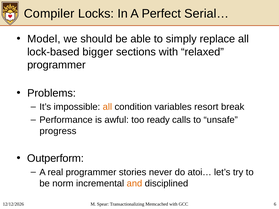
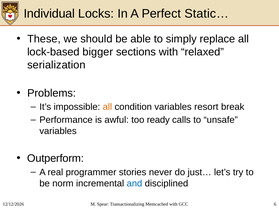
Compiler: Compiler -> Individual
Serial…: Serial… -> Static…
Model: Model -> These
programmer at (56, 65): programmer -> serialization
progress at (58, 131): progress -> variables
atoi…: atoi… -> just…
and colour: orange -> blue
